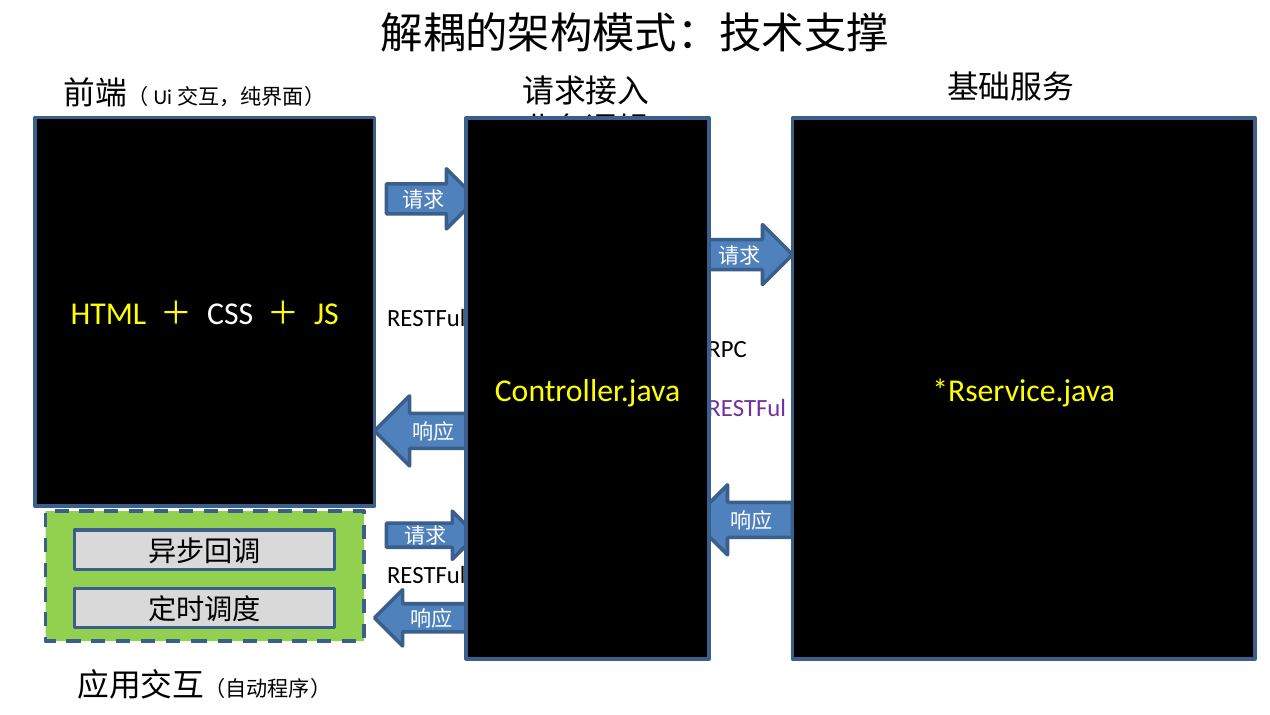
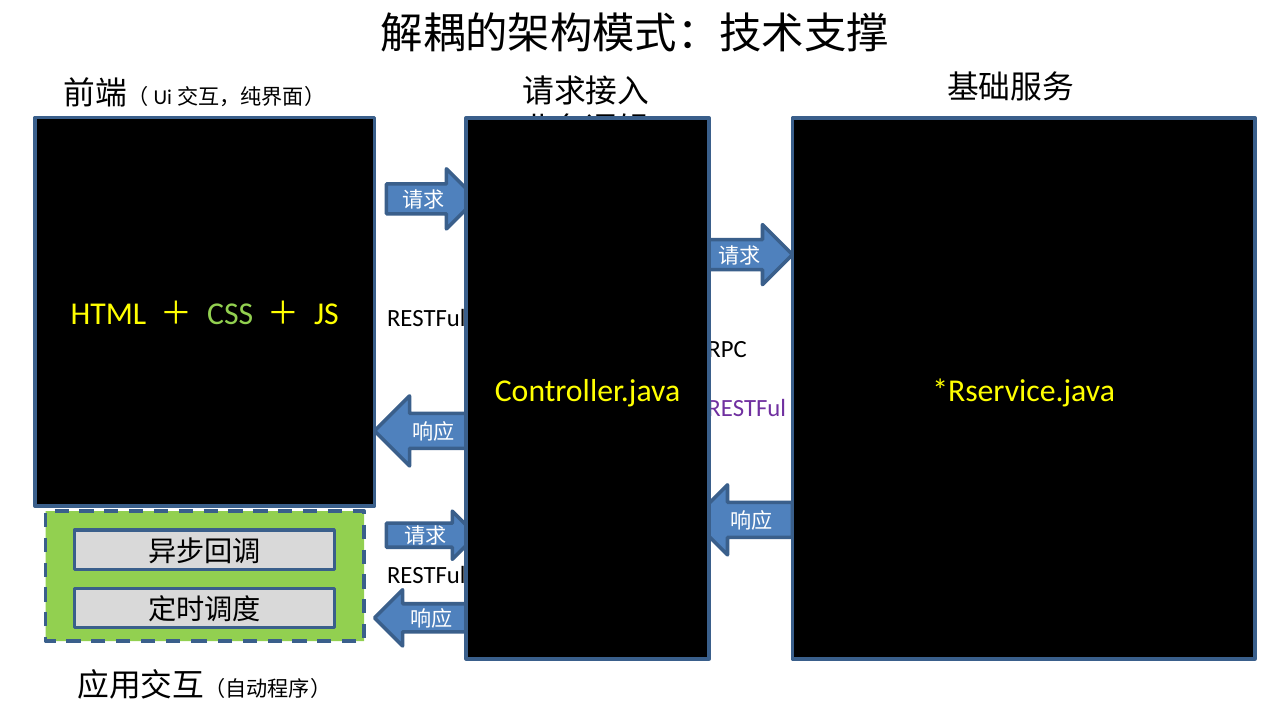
CSS colour: white -> light green
